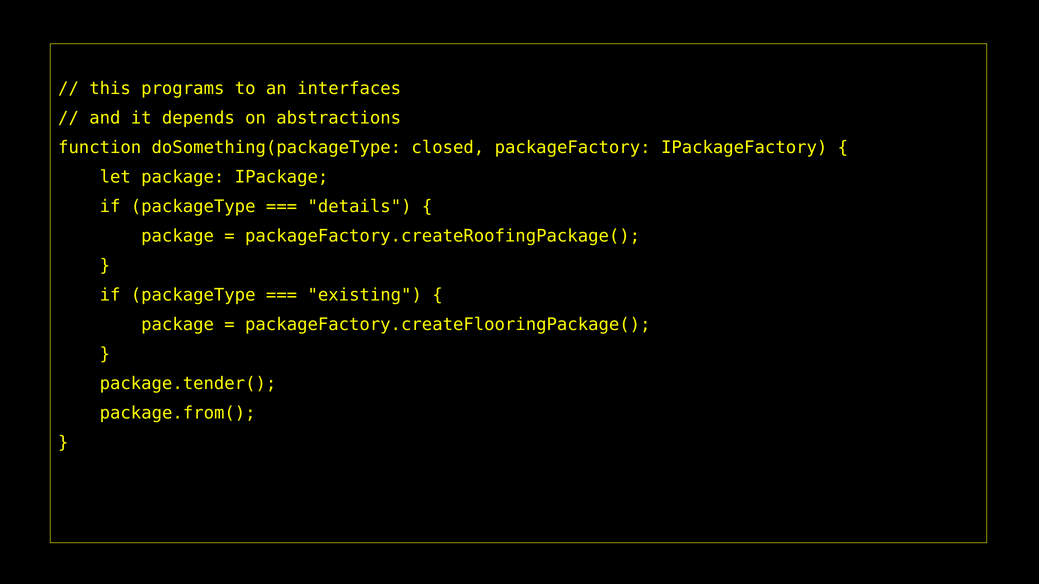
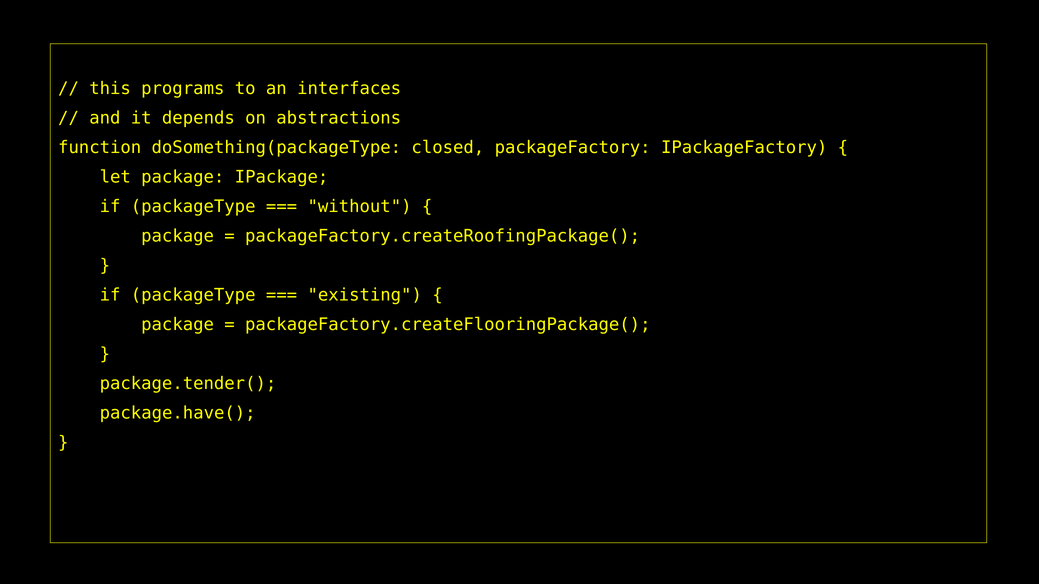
details: details -> without
package.from(: package.from( -> package.have(
